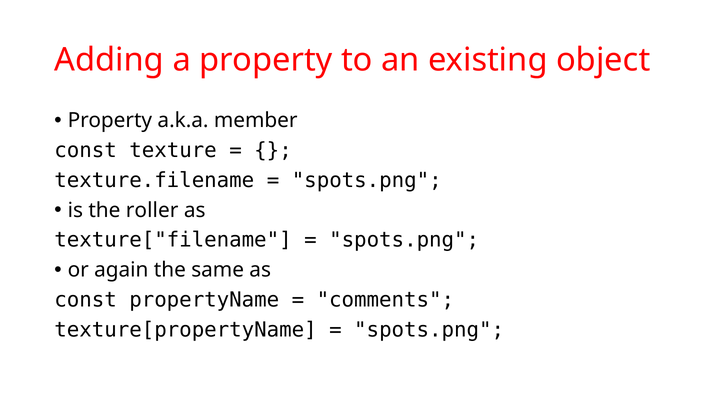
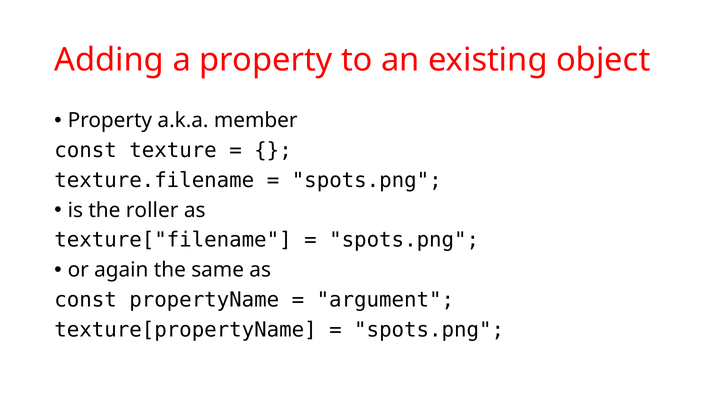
comments: comments -> argument
